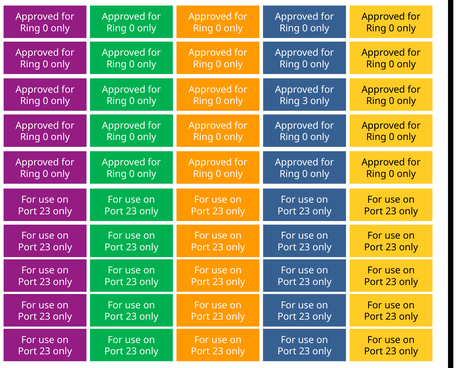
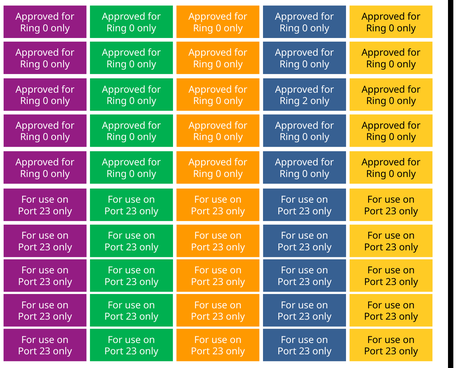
3: 3 -> 2
